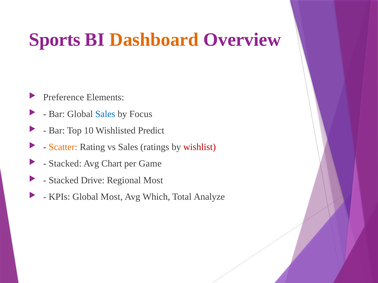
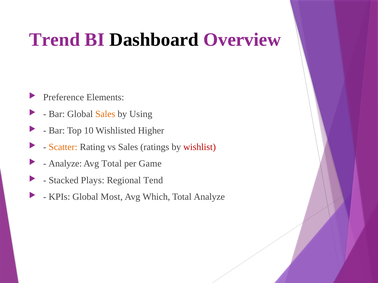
Sports: Sports -> Trend
Dashboard colour: orange -> black
Sales at (105, 114) colour: blue -> orange
Focus: Focus -> Using
Predict: Predict -> Higher
Stacked at (65, 164): Stacked -> Analyze
Avg Chart: Chart -> Total
Drive: Drive -> Plays
Regional Most: Most -> Tend
